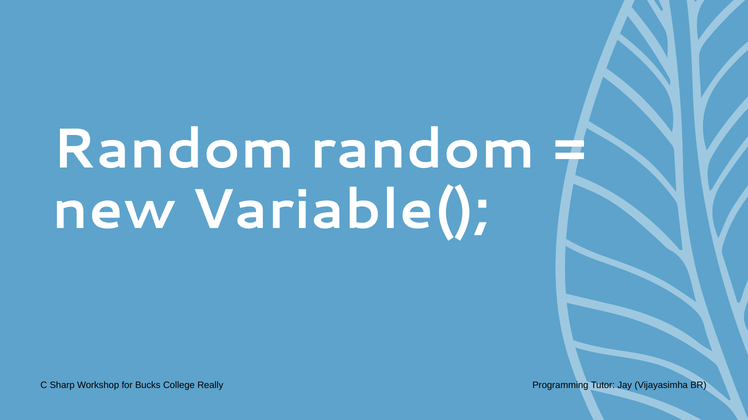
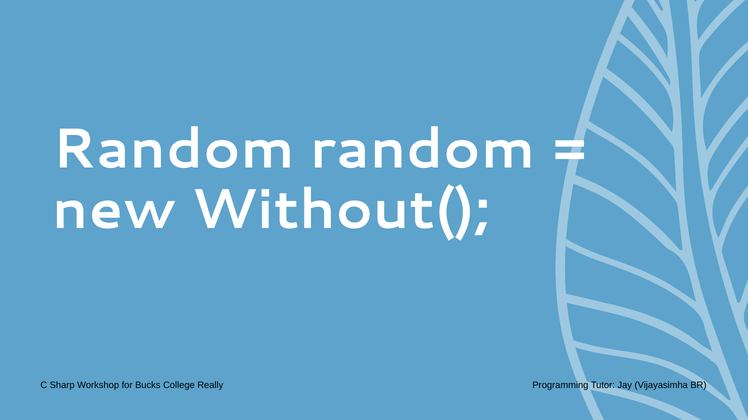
Variable(: Variable( -> Without(
